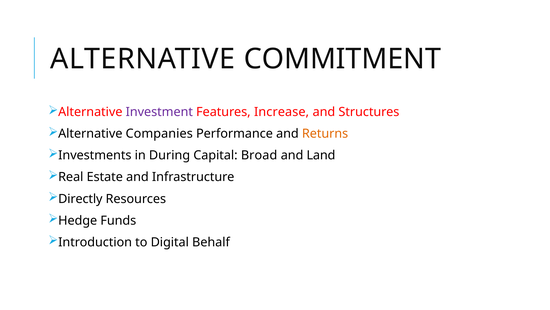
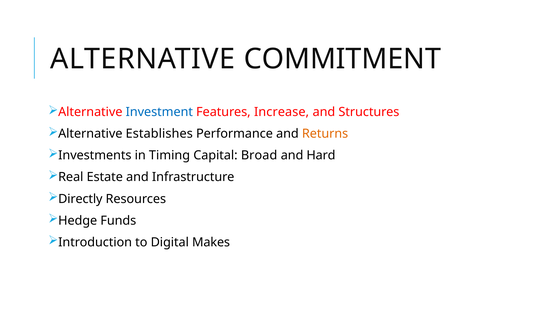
Investment colour: purple -> blue
Companies: Companies -> Establishes
During: During -> Timing
Land: Land -> Hard
Behalf: Behalf -> Makes
